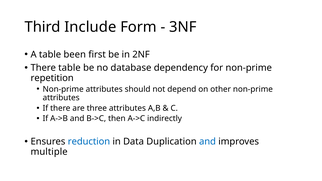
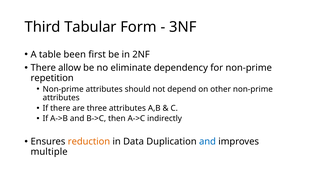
Include: Include -> Tabular
There table: table -> allow
database: database -> eliminate
reduction colour: blue -> orange
